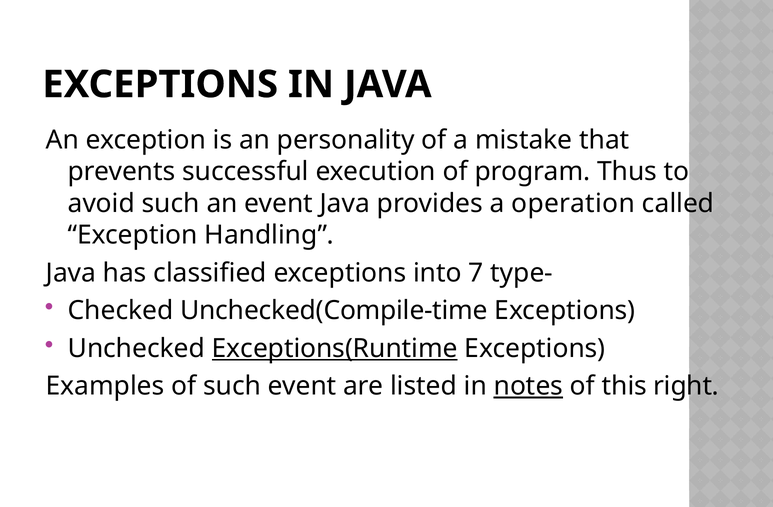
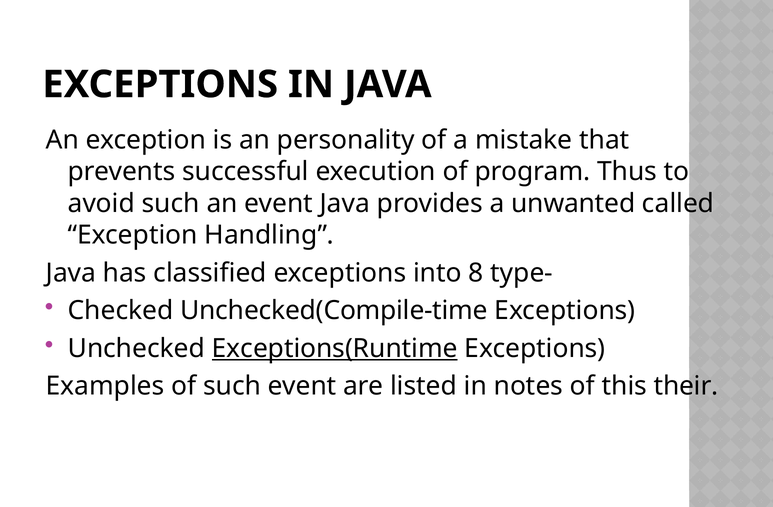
operation: operation -> unwanted
7: 7 -> 8
notes underline: present -> none
right: right -> their
